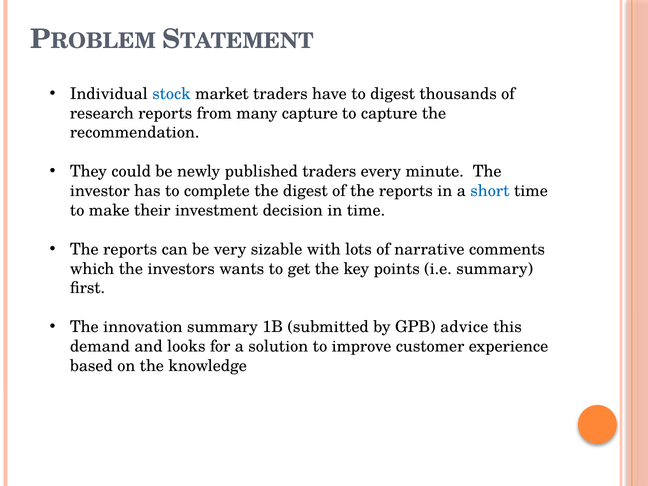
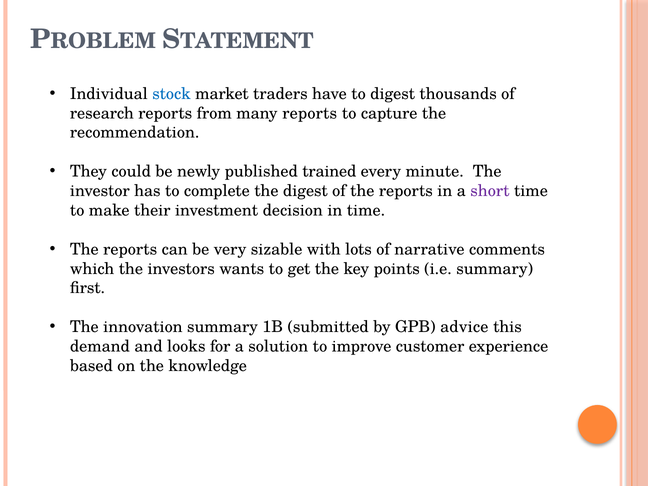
many capture: capture -> reports
published traders: traders -> trained
short colour: blue -> purple
